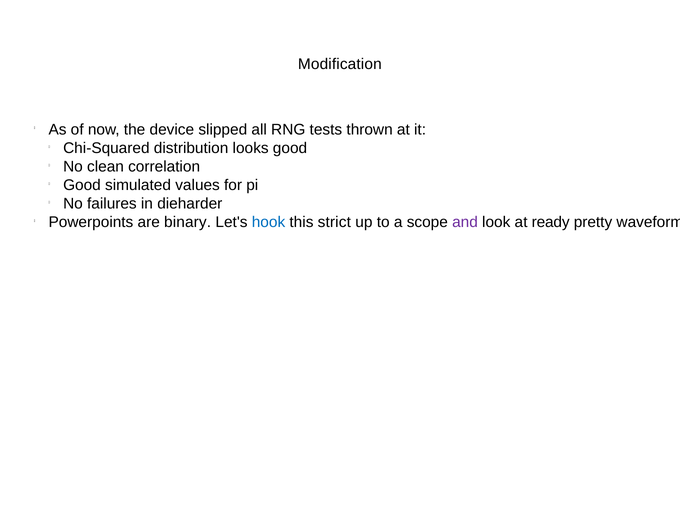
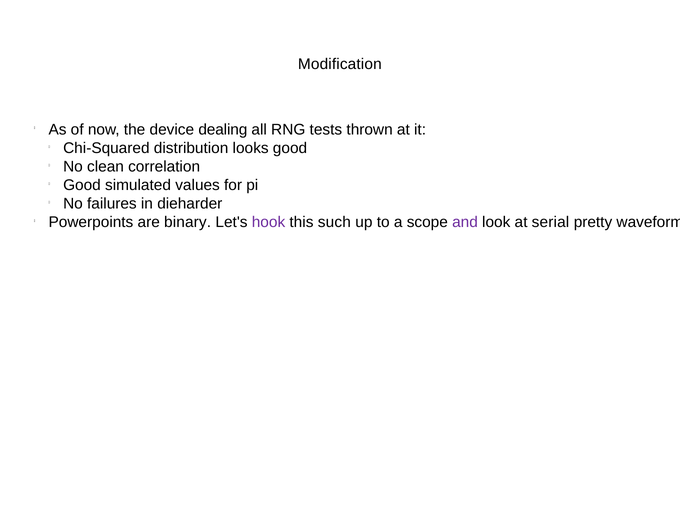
slipped: slipped -> dealing
hook colour: blue -> purple
strict: strict -> such
ready: ready -> serial
